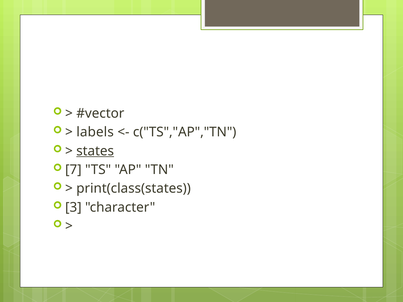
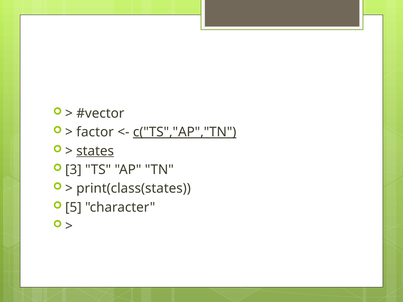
labels: labels -> factor
c("TS","AP","TN underline: none -> present
7: 7 -> 3
3: 3 -> 5
